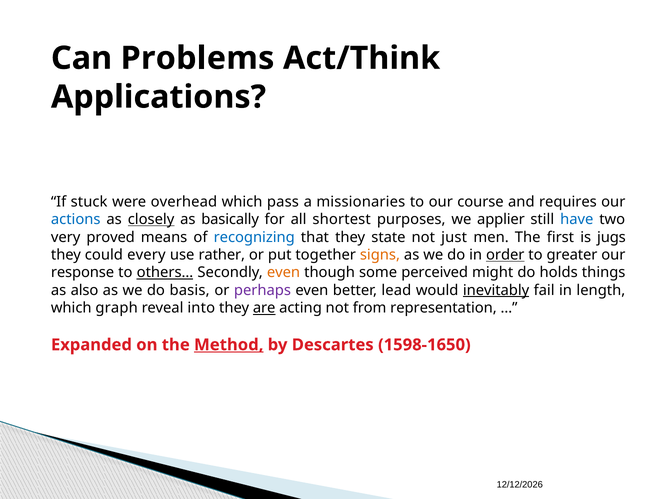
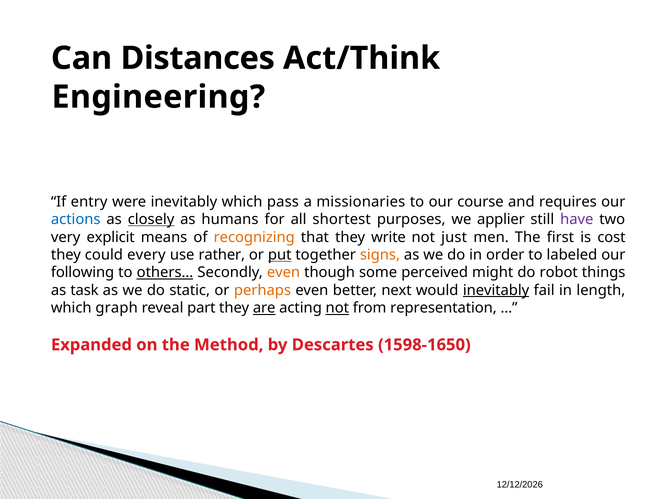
Problems: Problems -> Distances
Applications: Applications -> Engineering
stuck: stuck -> entry
were overhead: overhead -> inevitably
basically: basically -> humans
have colour: blue -> purple
proved: proved -> explicit
recognizing colour: blue -> orange
state: state -> write
jugs: jugs -> cost
put underline: none -> present
order underline: present -> none
greater: greater -> labeled
response: response -> following
holds: holds -> robot
also: also -> task
basis: basis -> static
perhaps colour: purple -> orange
lead: lead -> next
into: into -> part
not at (337, 308) underline: none -> present
Method underline: present -> none
